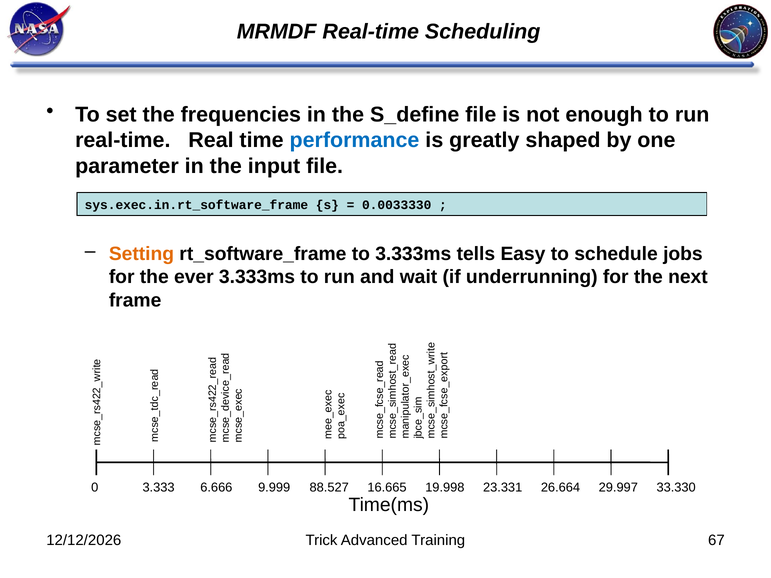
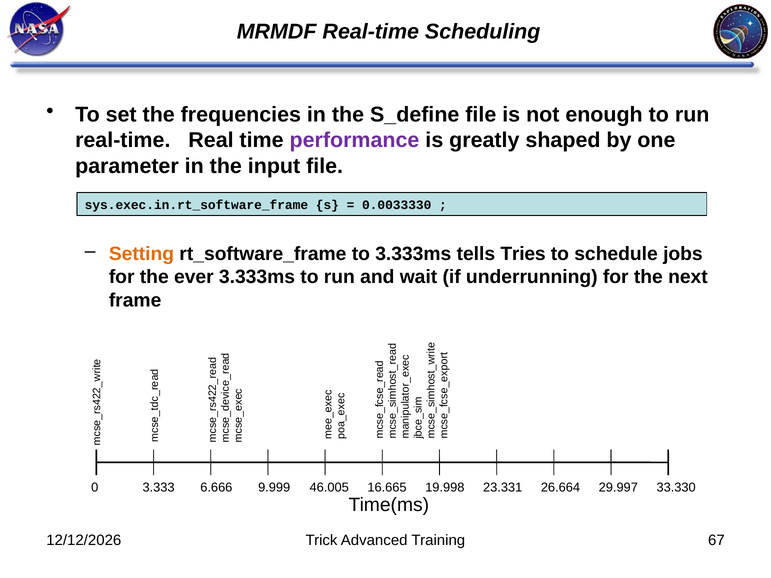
performance colour: blue -> purple
Easy: Easy -> Tries
88.527: 88.527 -> 46.005
